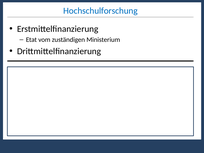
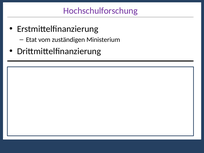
Hochschulforschung colour: blue -> purple
